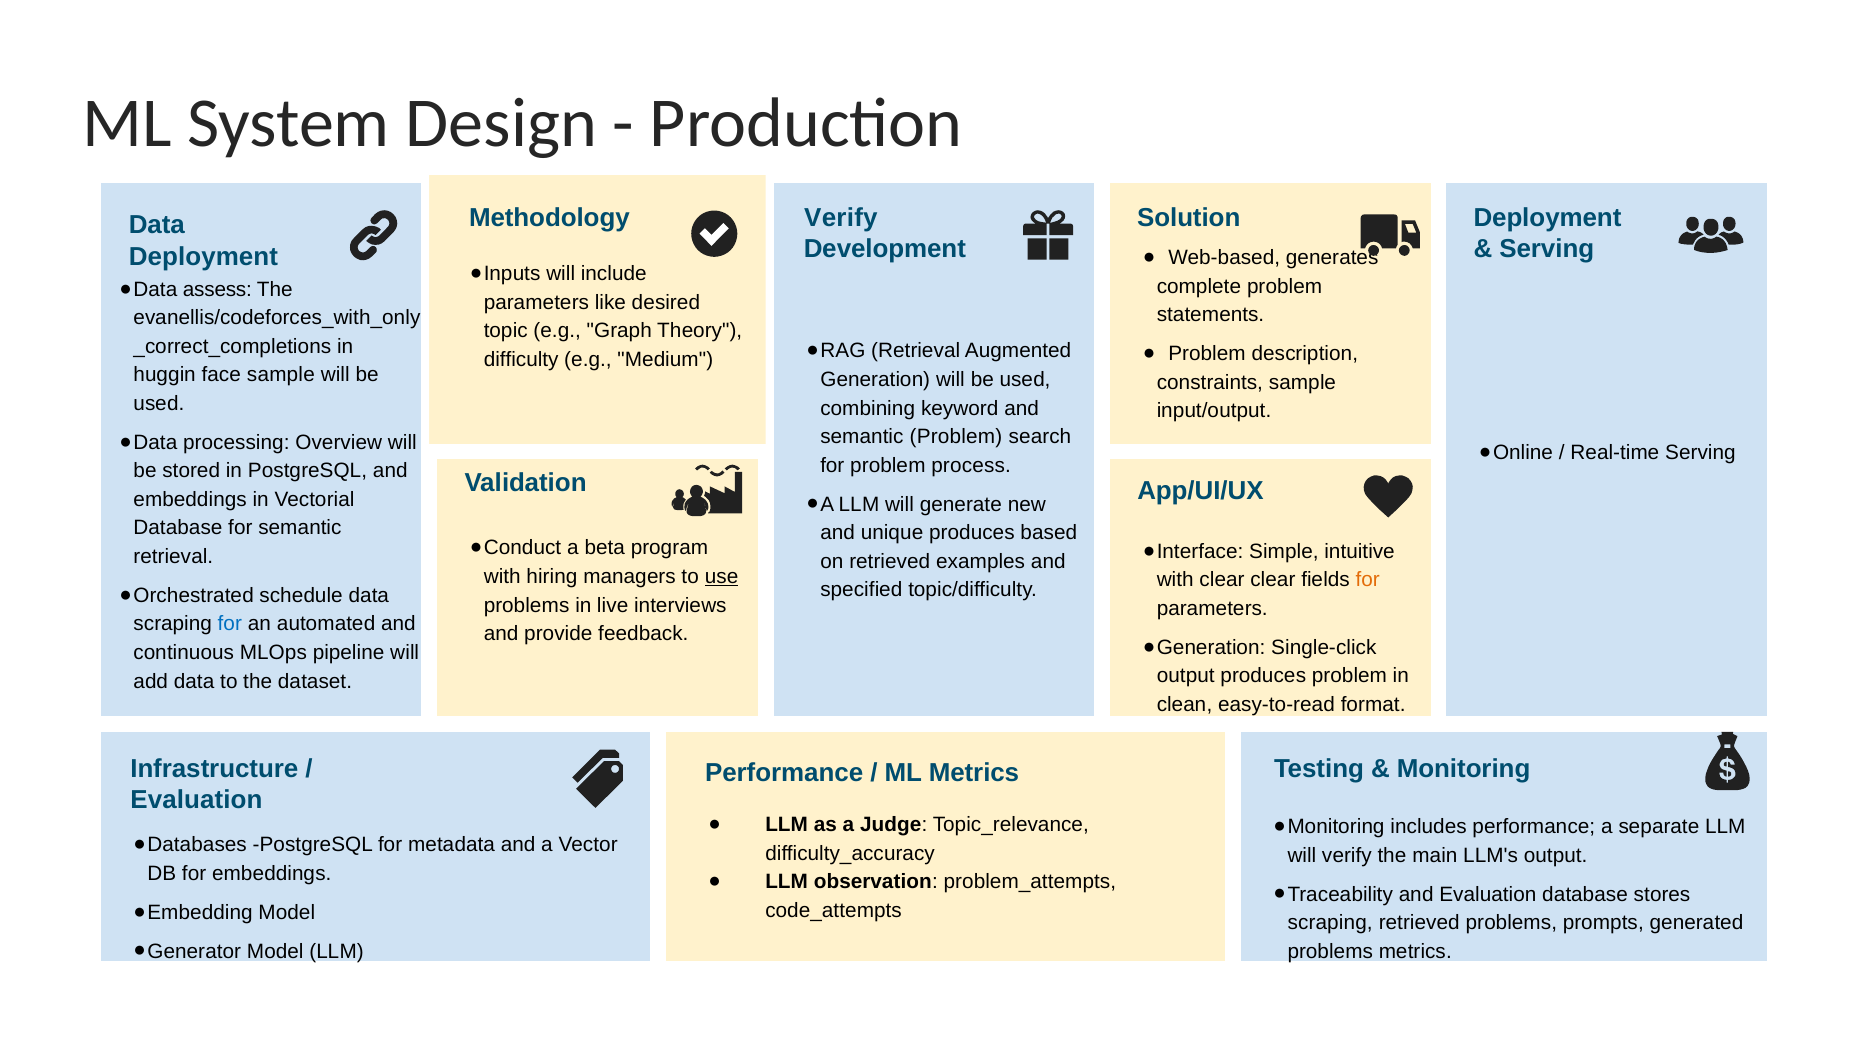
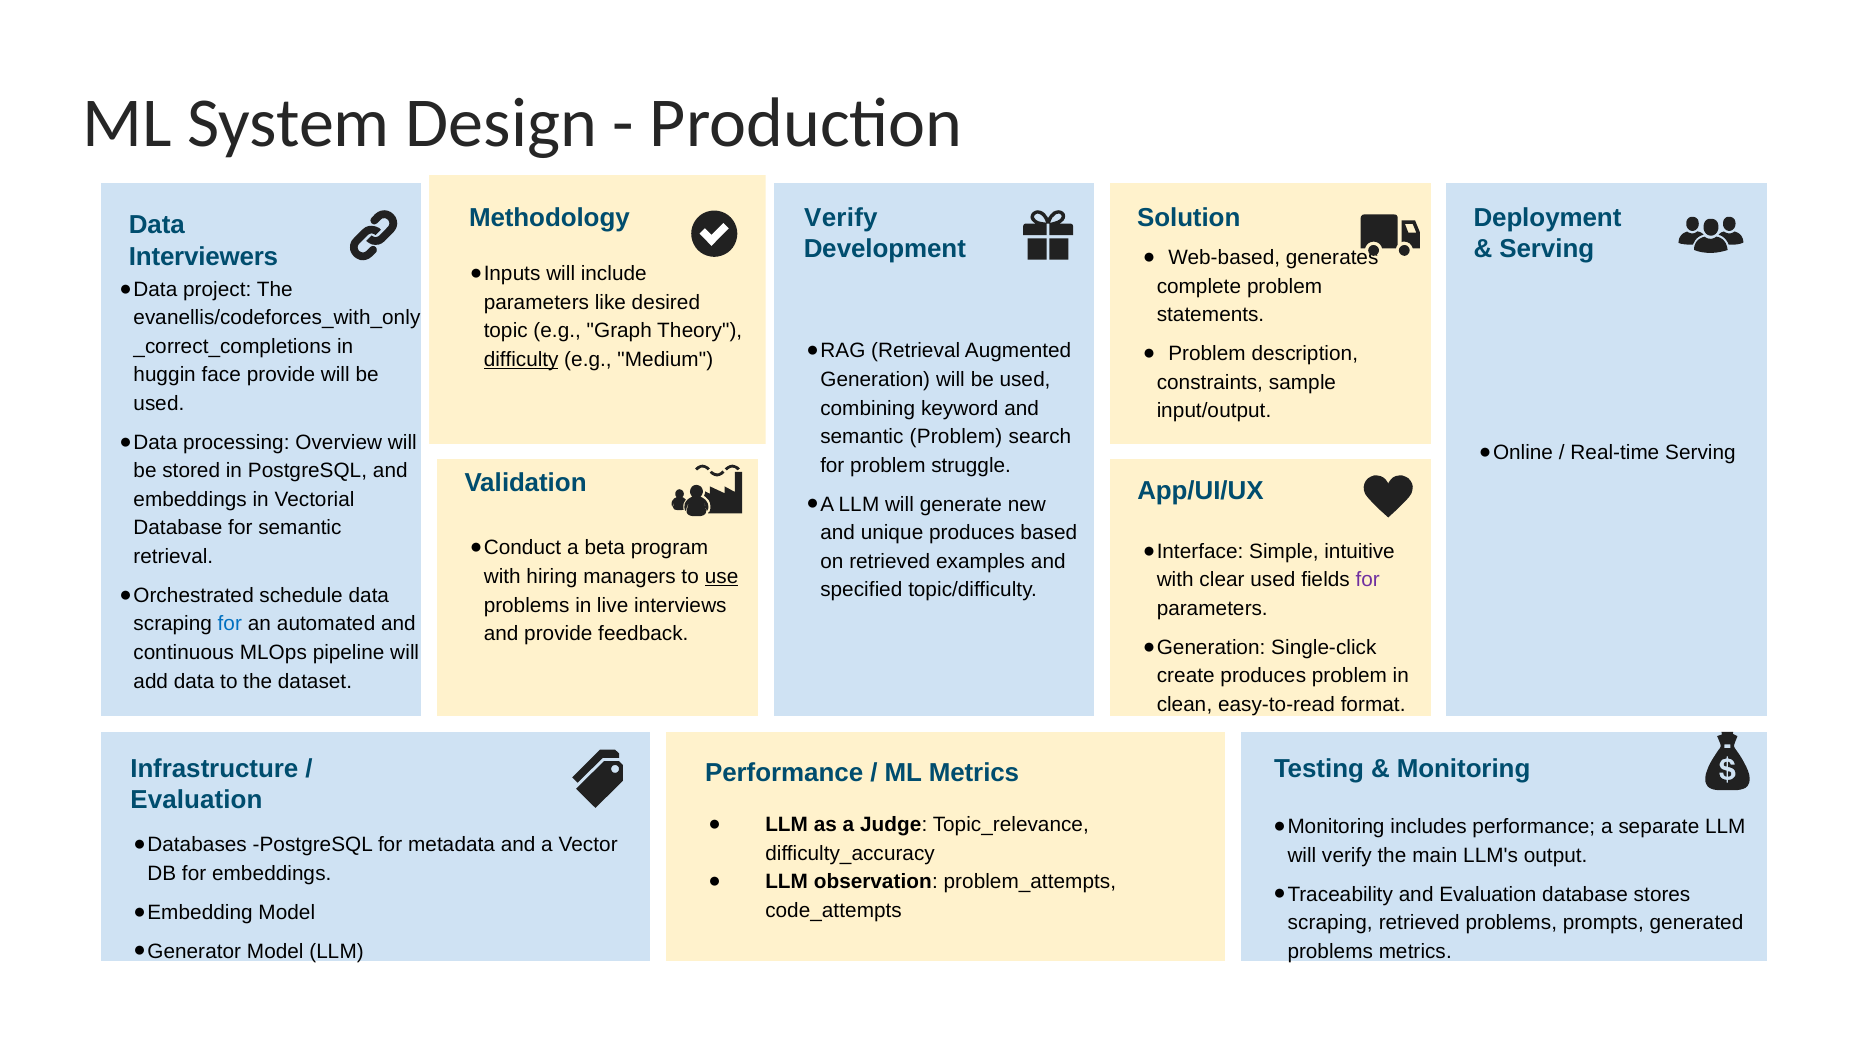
Deployment at (203, 256): Deployment -> Interviewers
assess: assess -> project
difficulty underline: none -> present
face sample: sample -> provide
process: process -> struggle
clear clear: clear -> used
for at (1368, 580) colour: orange -> purple
output at (1186, 676): output -> create
